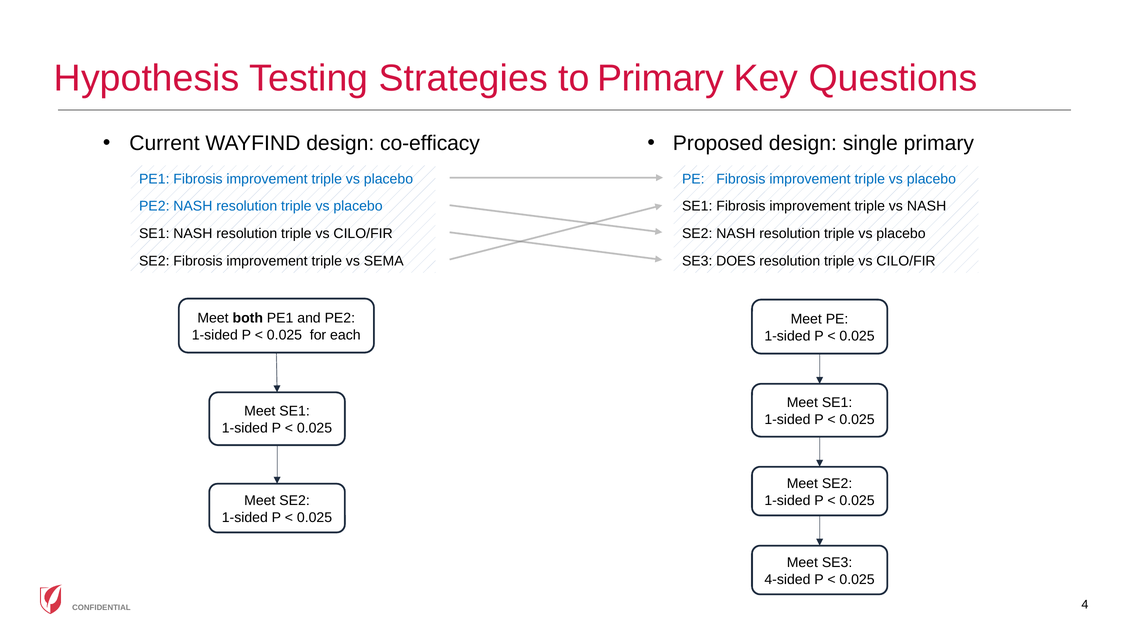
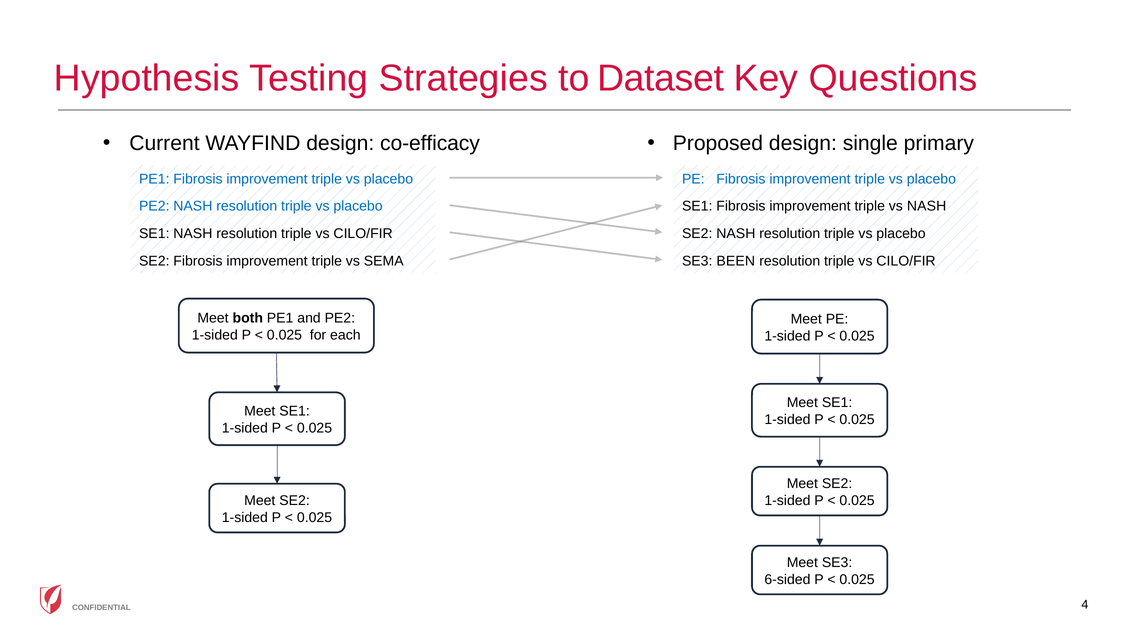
to Primary: Primary -> Dataset
DOES: DOES -> BEEN
4-sided: 4-sided -> 6-sided
